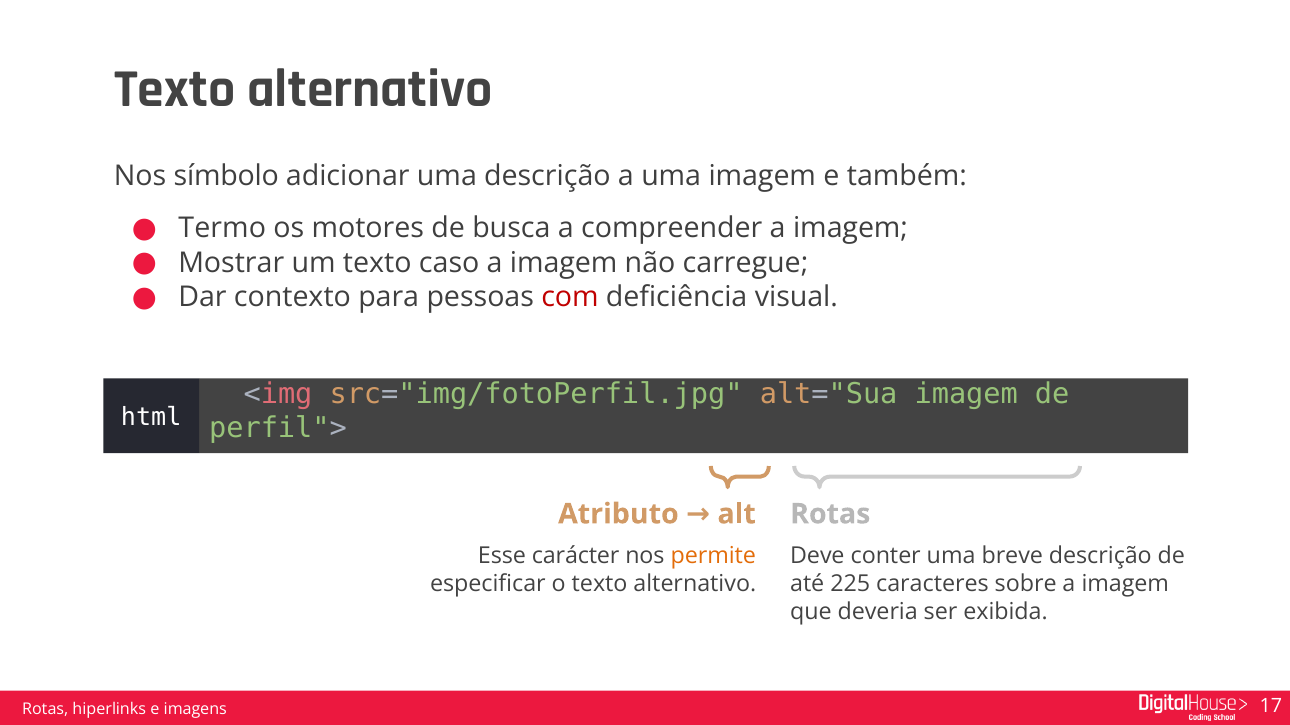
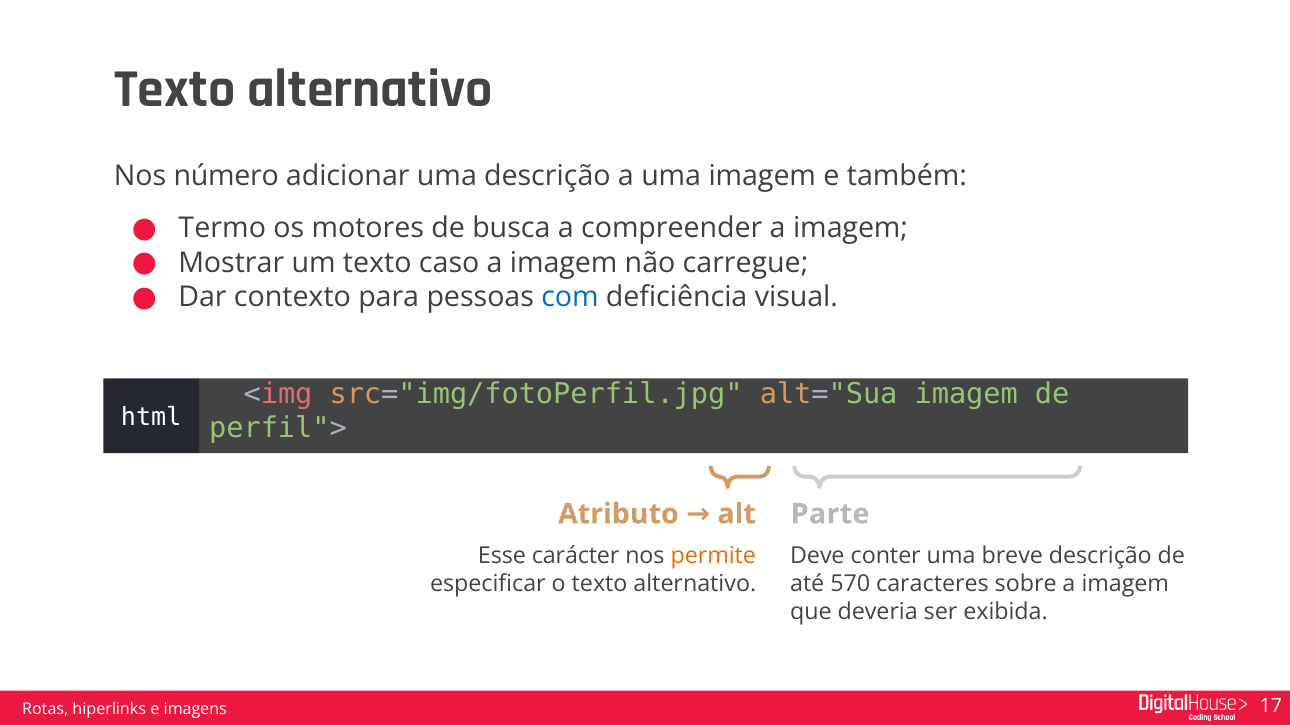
símbolo: símbolo -> número
com colour: red -> blue
Rotas at (830, 514): Rotas -> Parte
225: 225 -> 570
